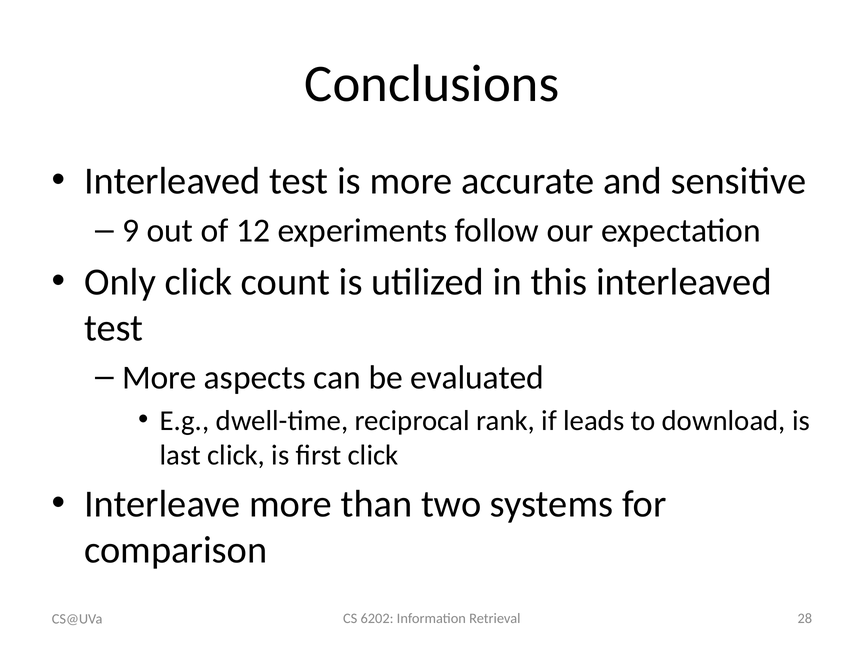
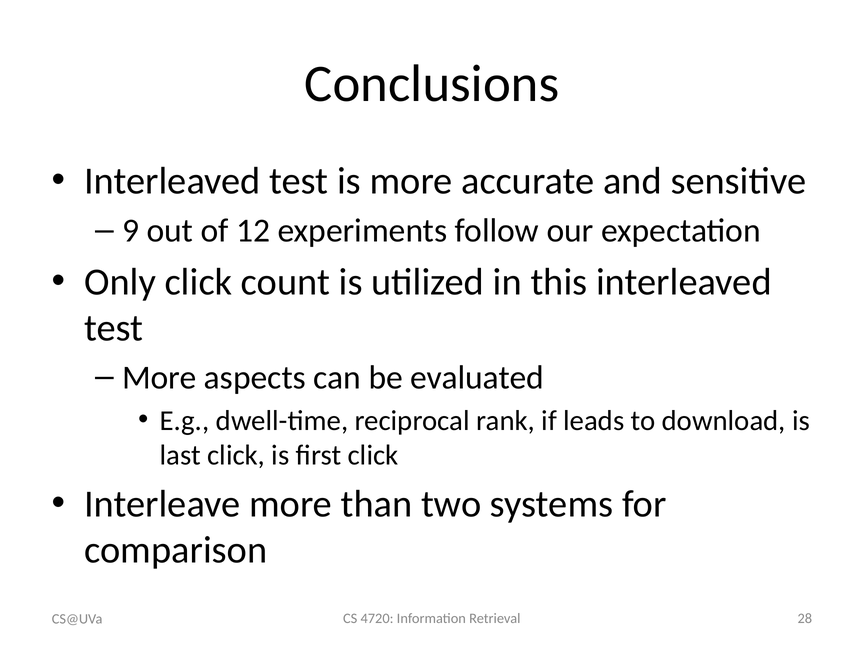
6202: 6202 -> 4720
